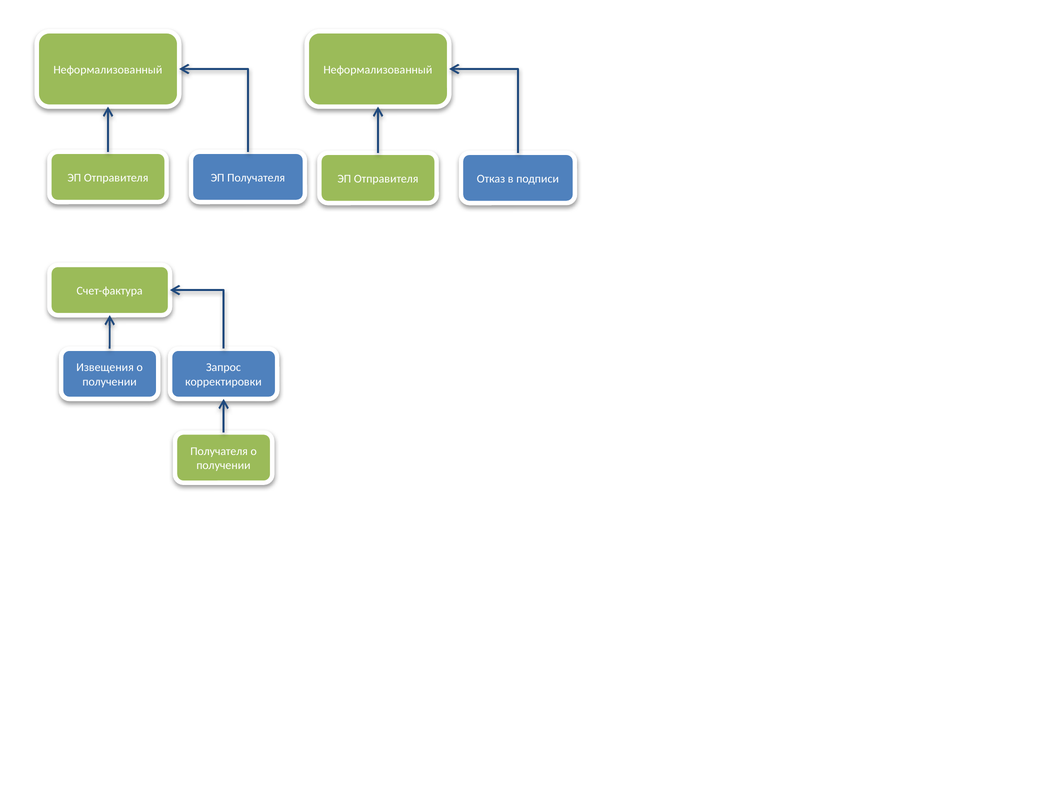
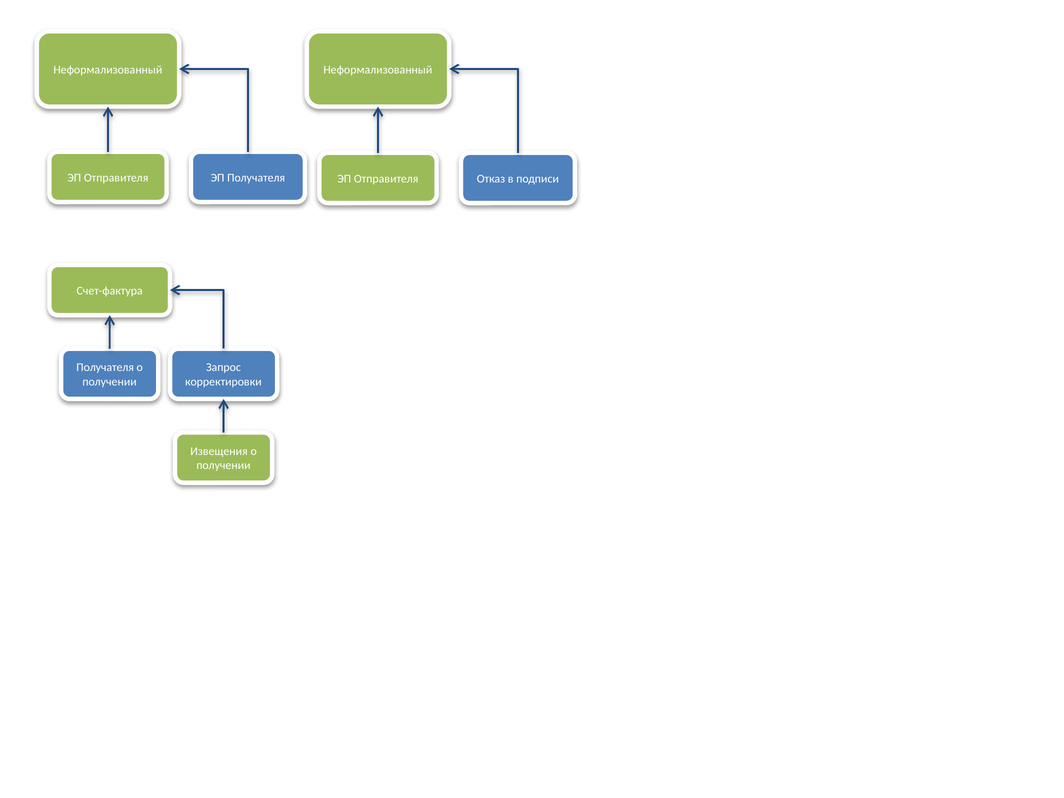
Извещения at (105, 368): Извещения -> Получателя
Получателя at (219, 451): Получателя -> Извещения
